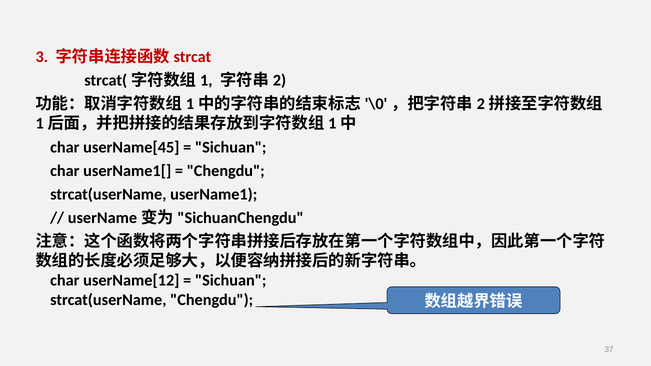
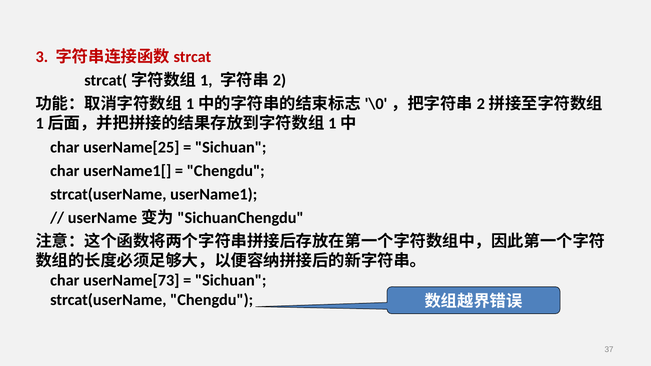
userName[45: userName[45 -> userName[25
userName[12: userName[12 -> userName[73
